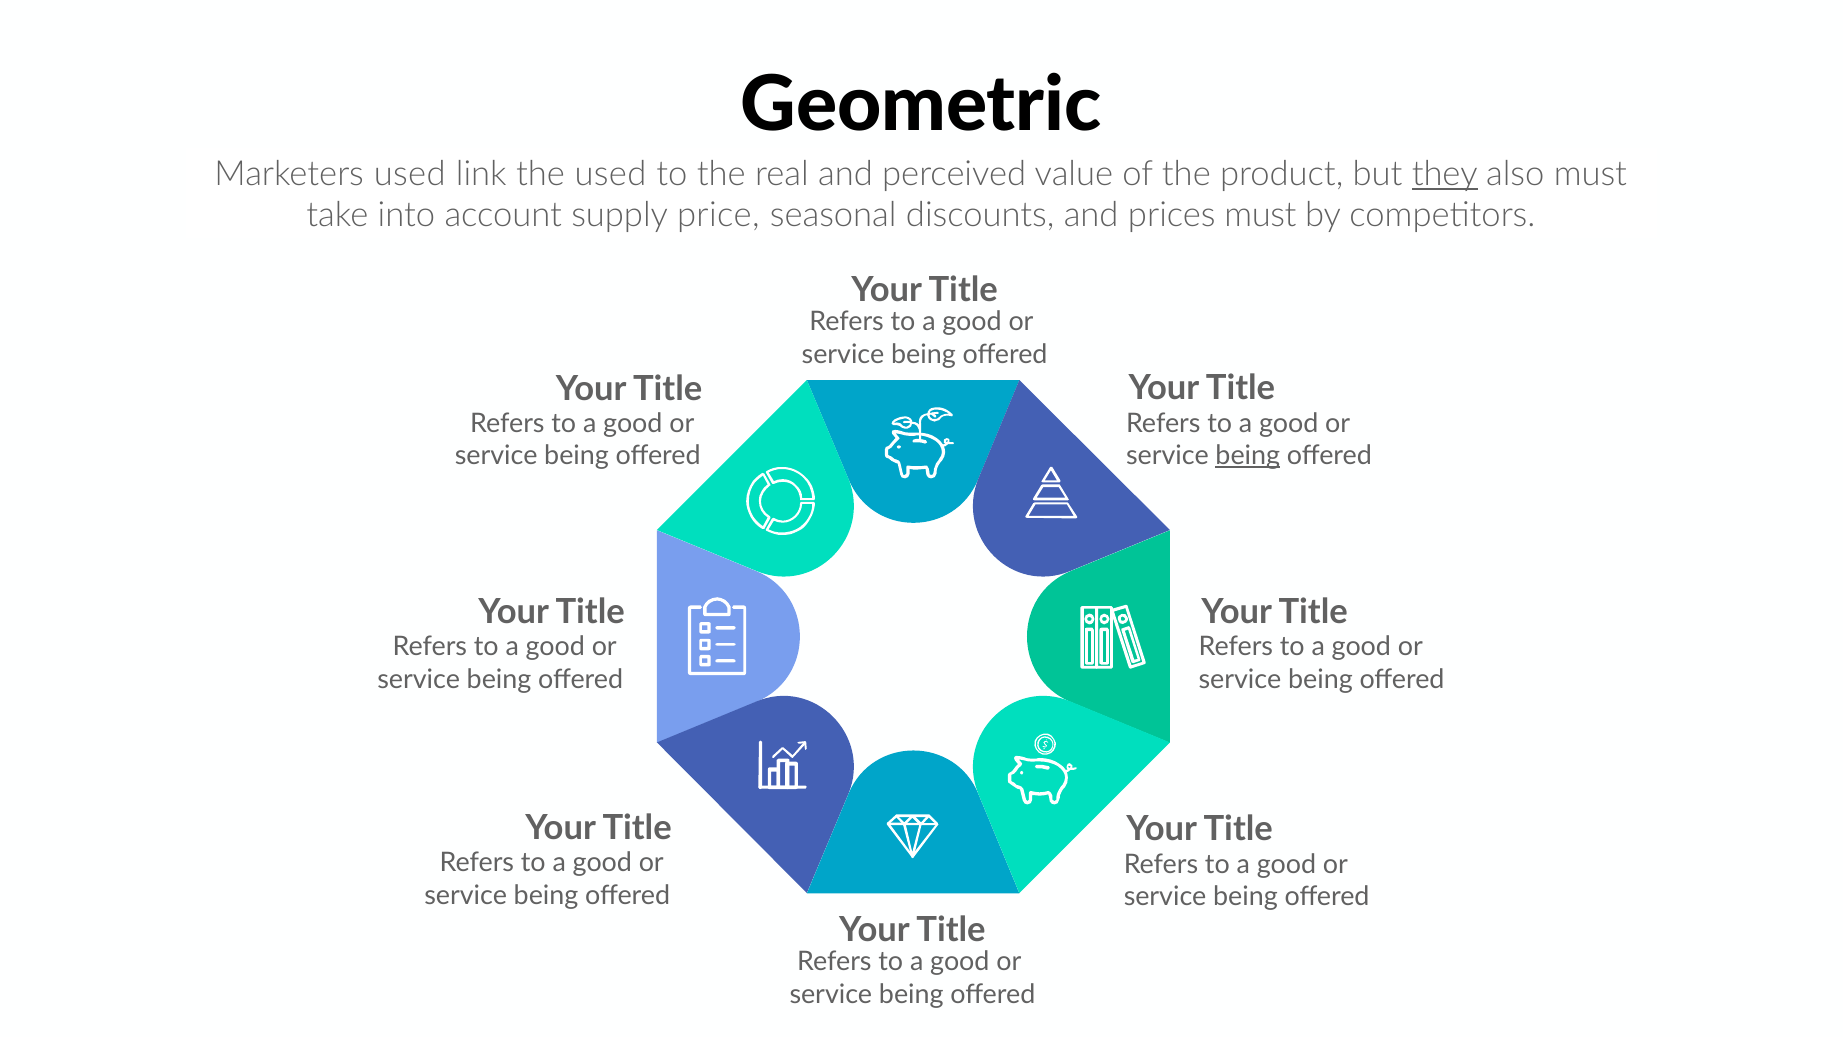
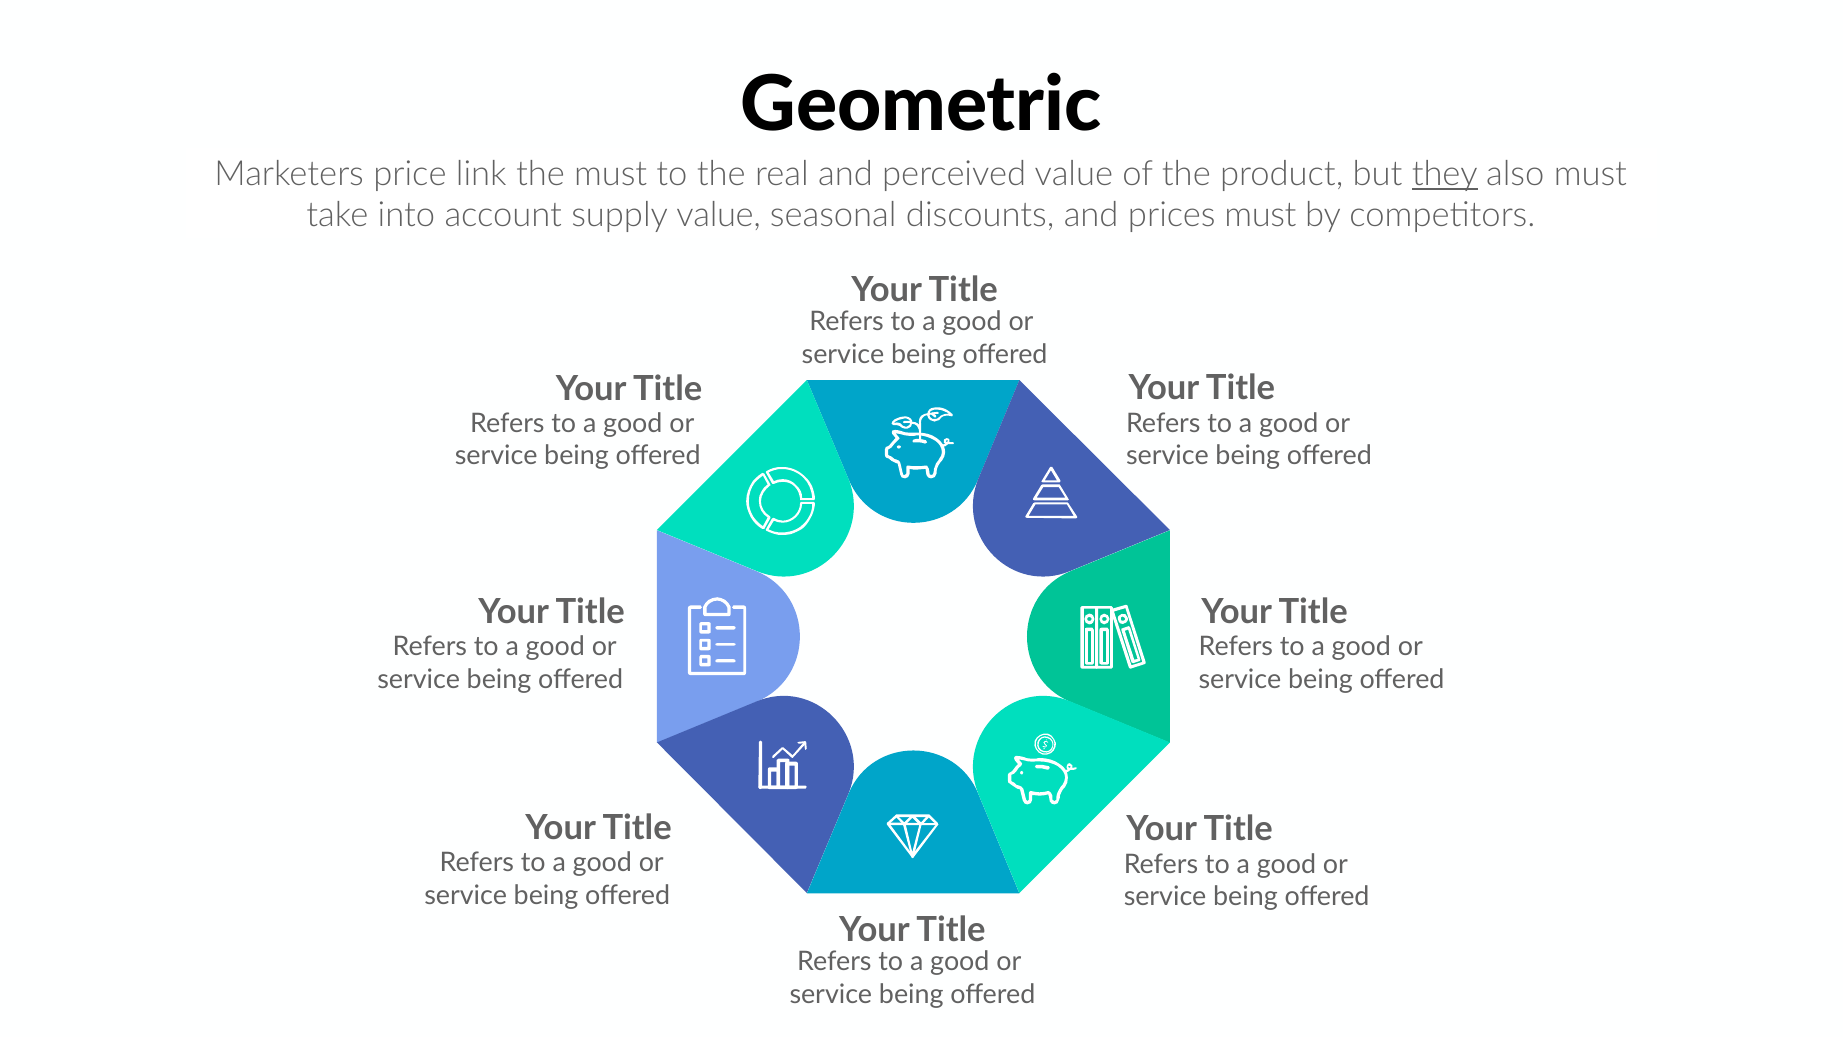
Marketers used: used -> price
the used: used -> must
supply price: price -> value
being at (1248, 455) underline: present -> none
